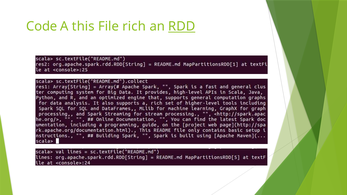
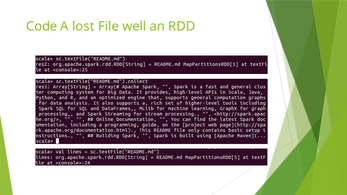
this: this -> lost
rich: rich -> well
RDD underline: present -> none
